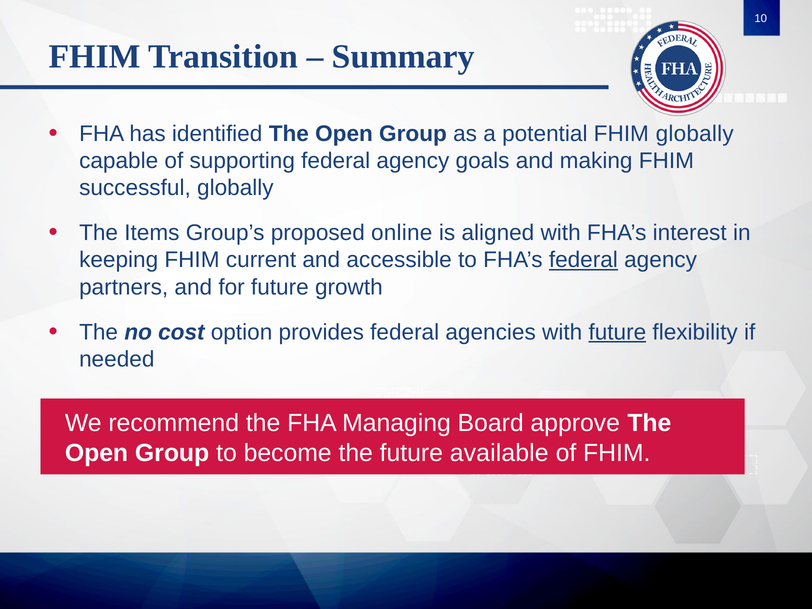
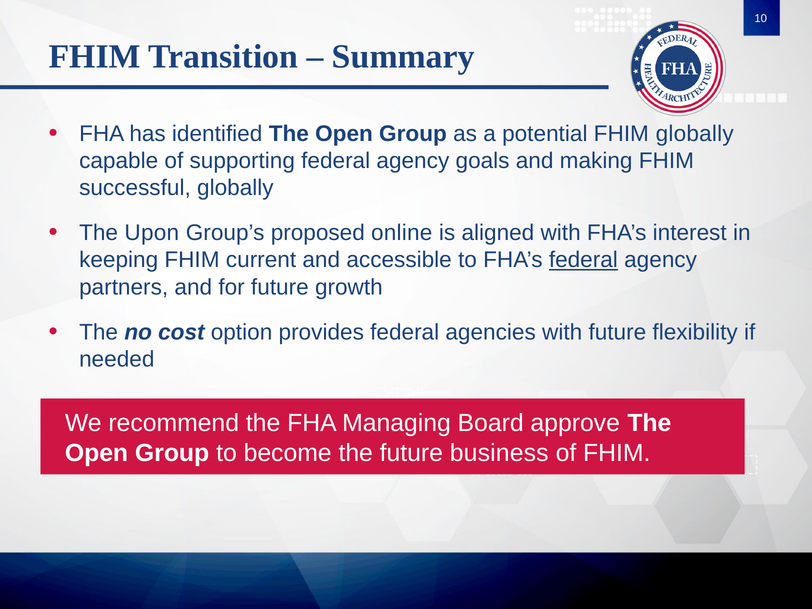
Items: Items -> Upon
future at (617, 332) underline: present -> none
available: available -> business
